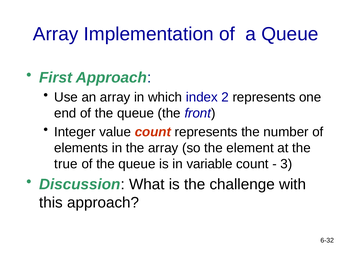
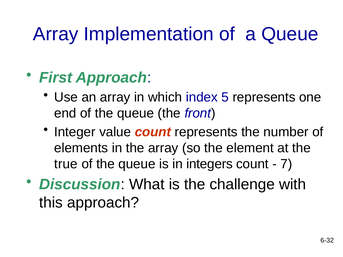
2: 2 -> 5
variable: variable -> integers
3: 3 -> 7
